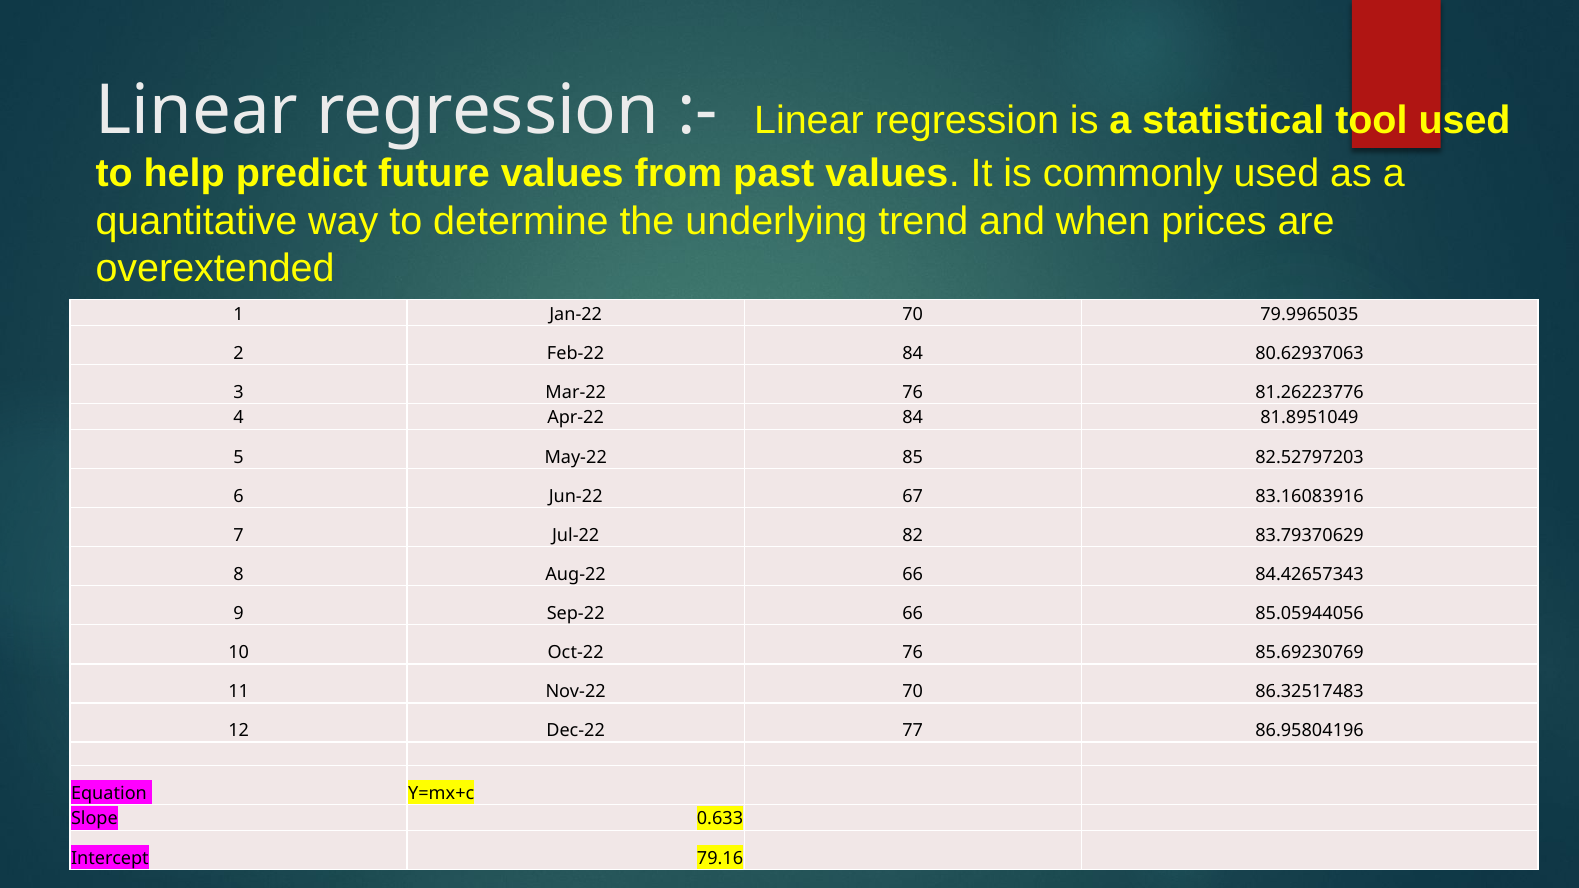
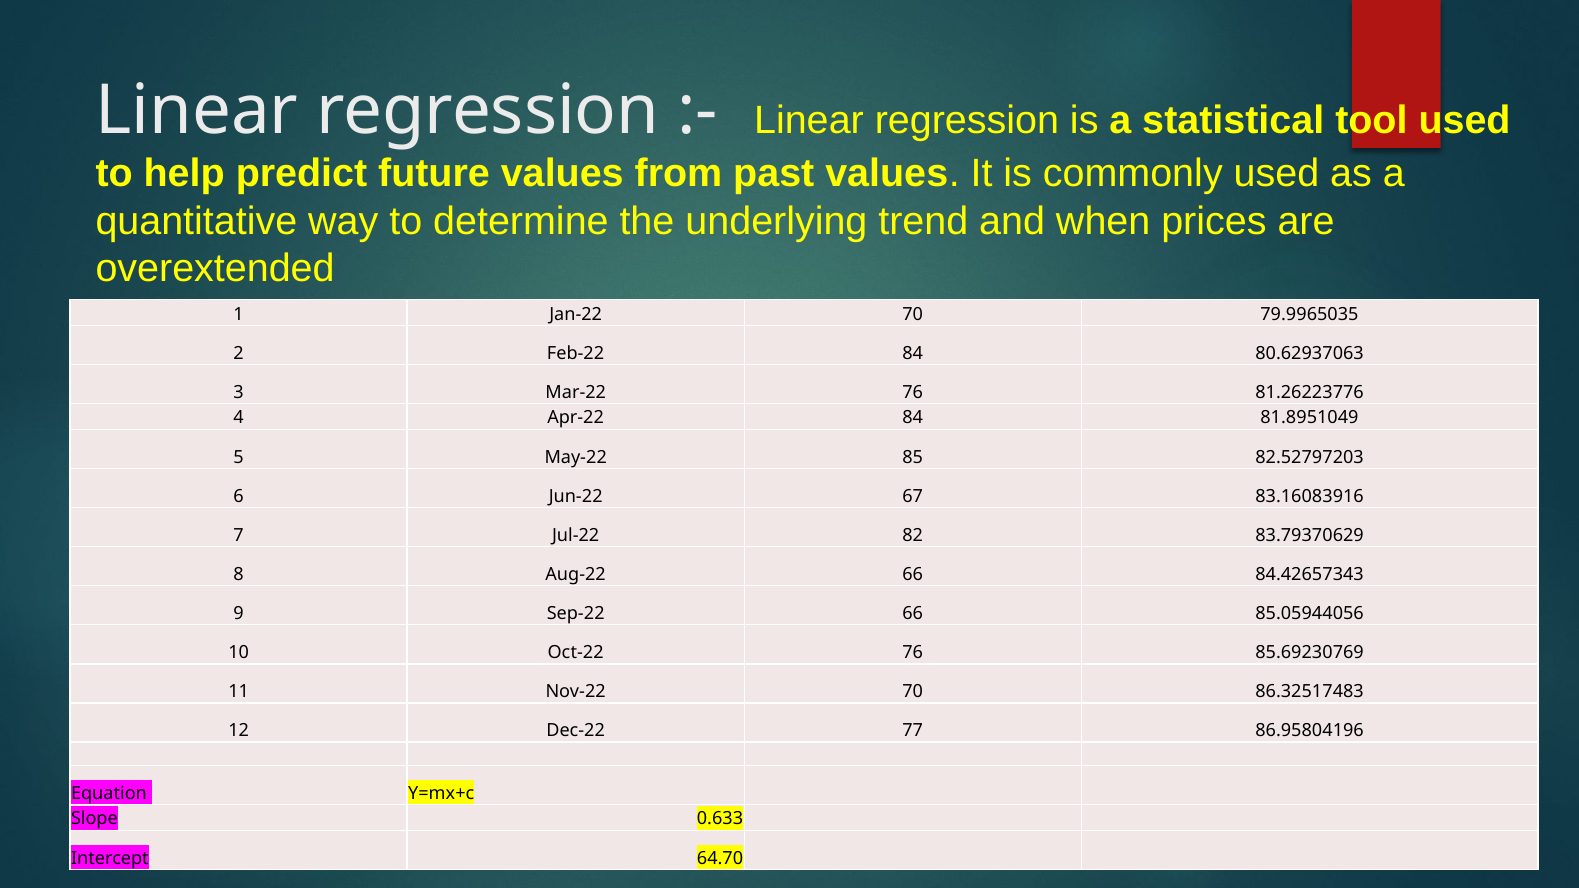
79.16: 79.16 -> 64.70
